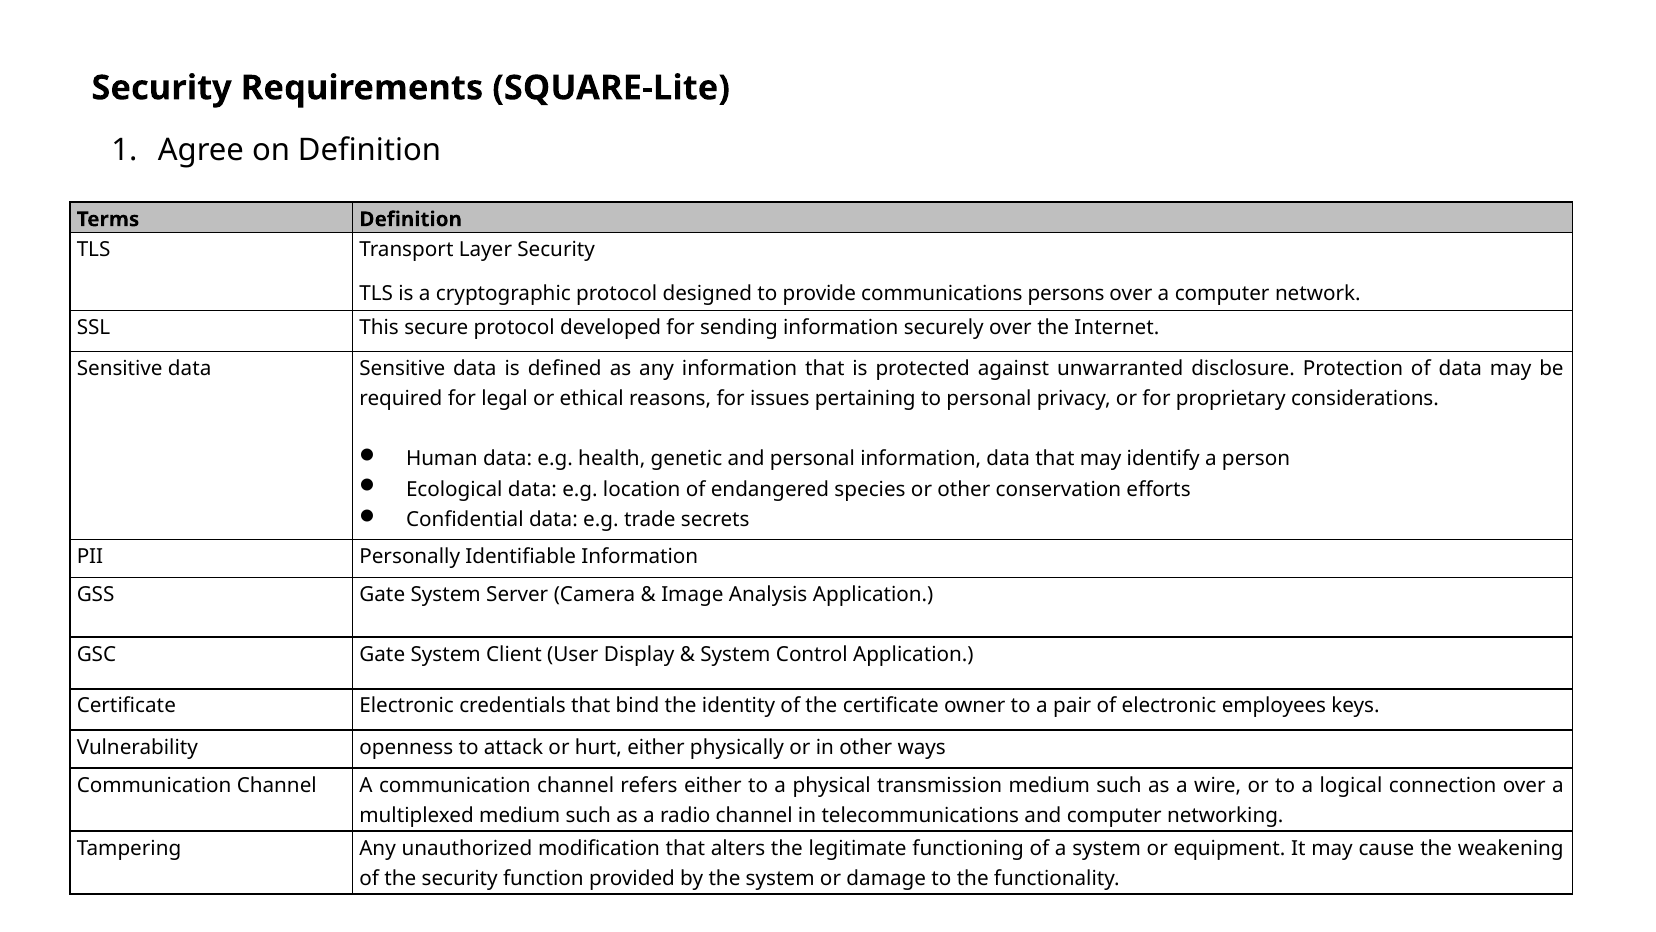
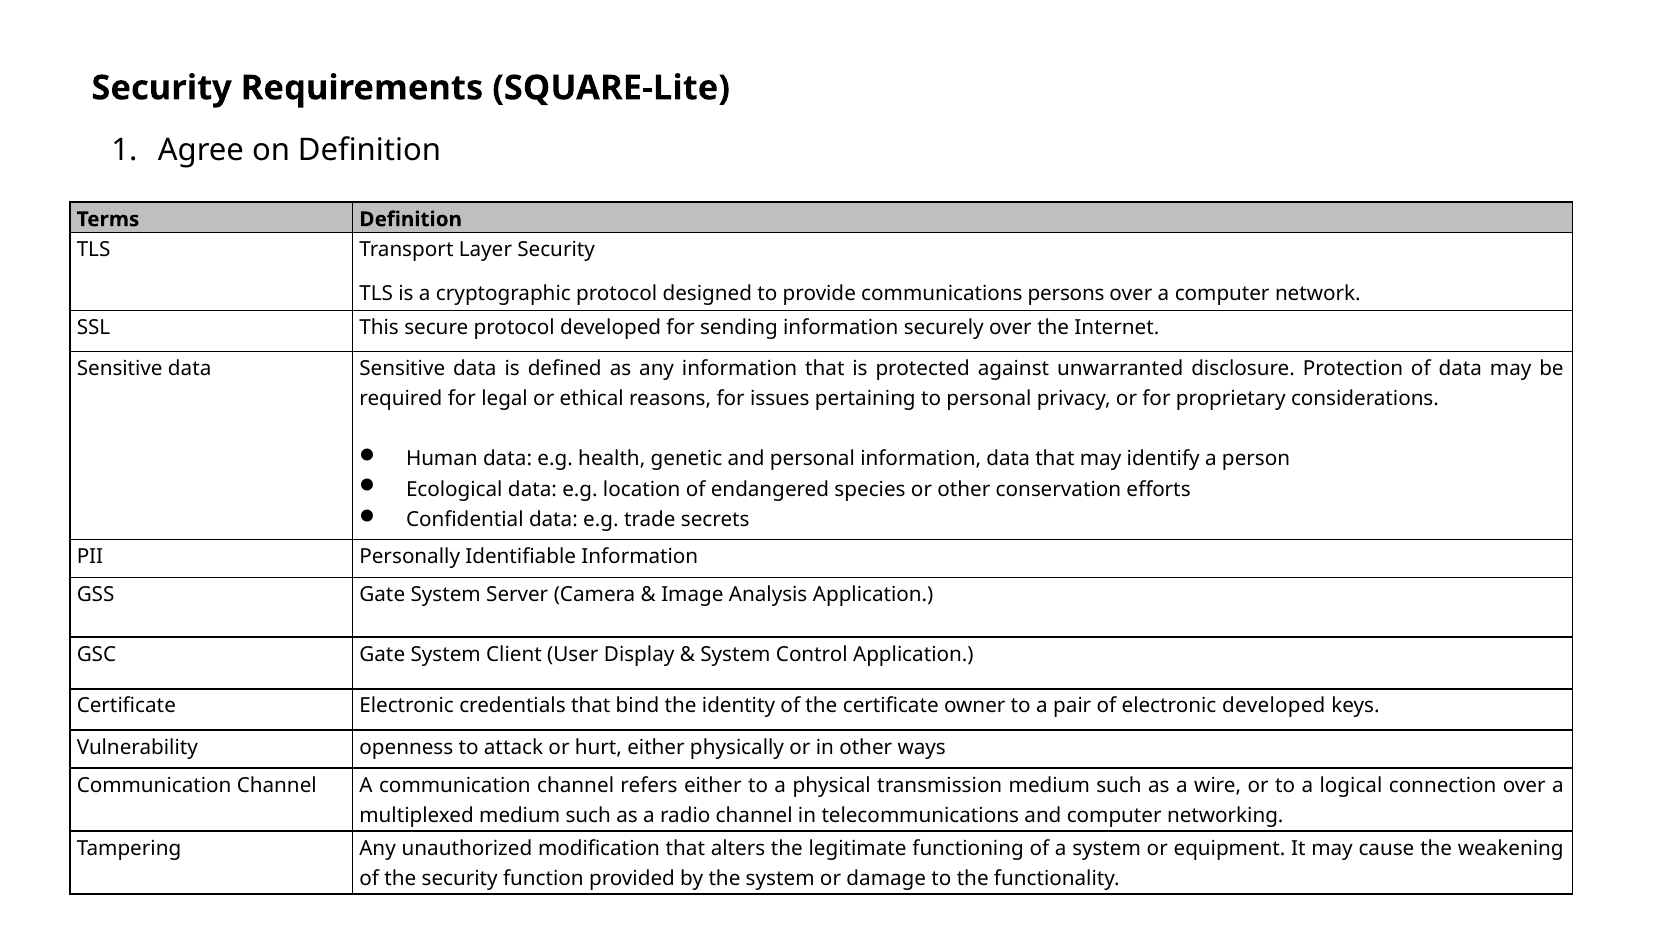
electronic employees: employees -> developed
